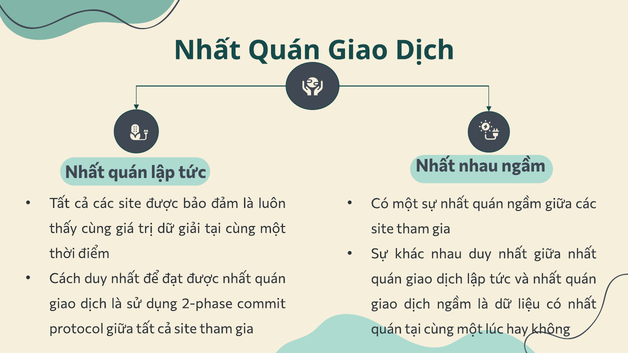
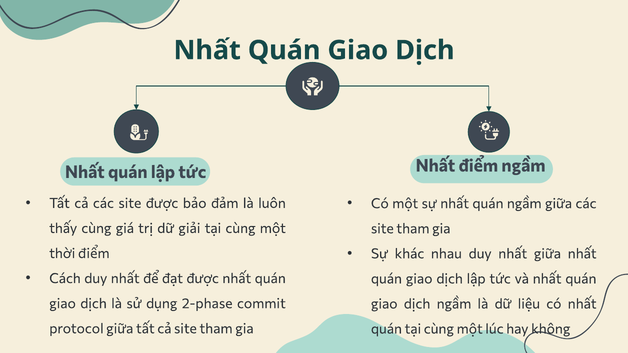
Nhất nhau: nhau -> điểm
